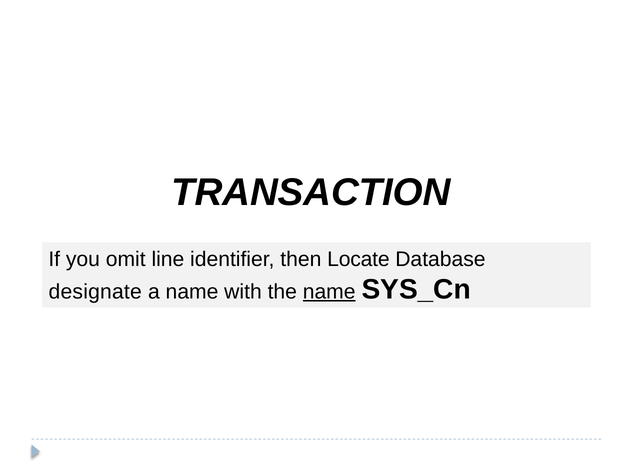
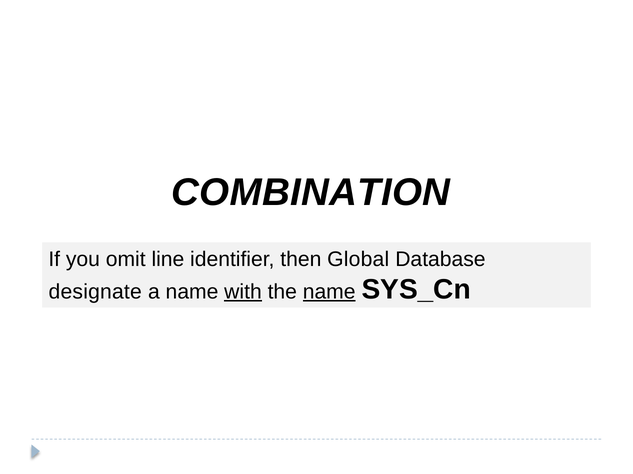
TRANSACTION: TRANSACTION -> COMBINATION
Locate: Locate -> Global
with underline: none -> present
